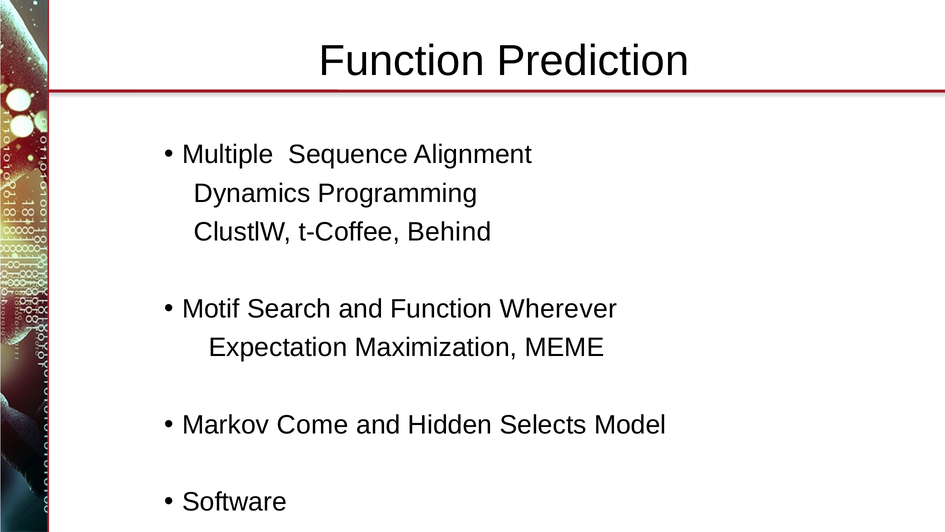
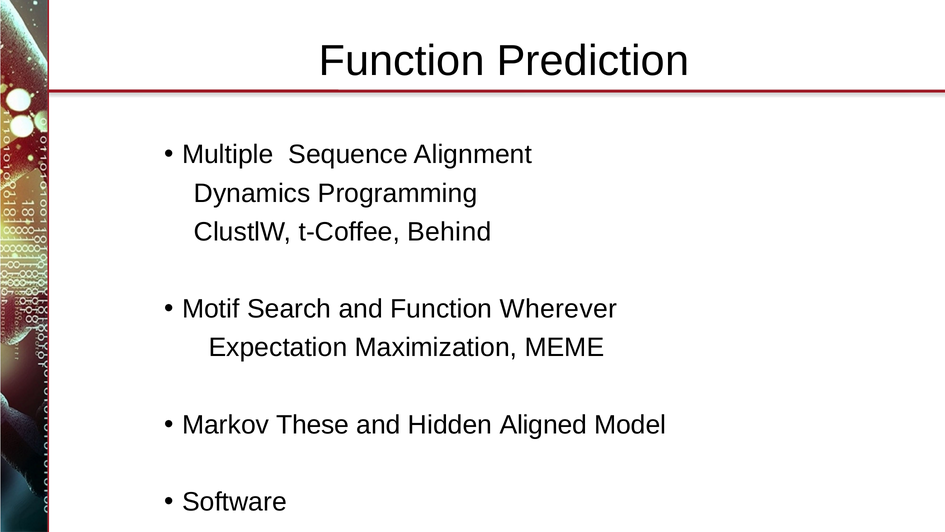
Come: Come -> These
Selects: Selects -> Aligned
